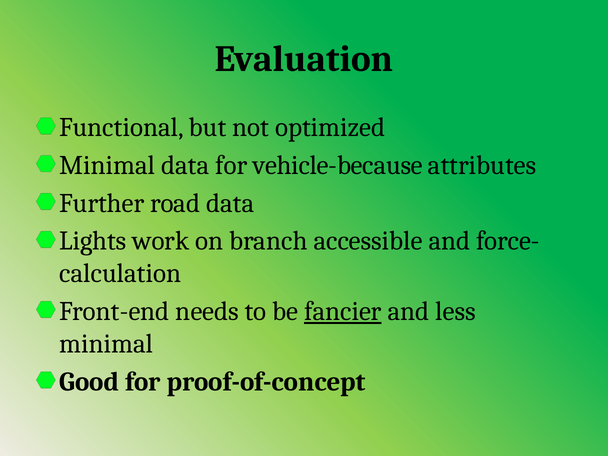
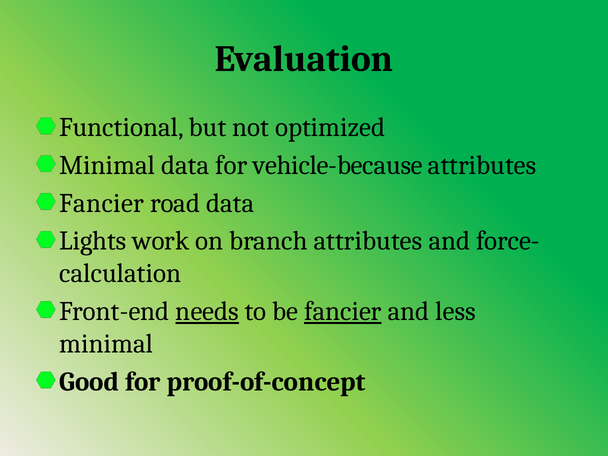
Further at (102, 203): Further -> Fancier
branch accessible: accessible -> attributes
needs underline: none -> present
